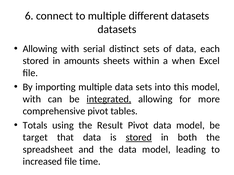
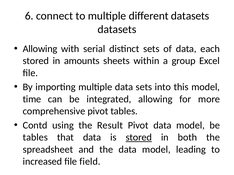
when: when -> group
with at (32, 99): with -> time
integrated underline: present -> none
Totals: Totals -> Contd
target at (35, 138): target -> tables
time: time -> field
